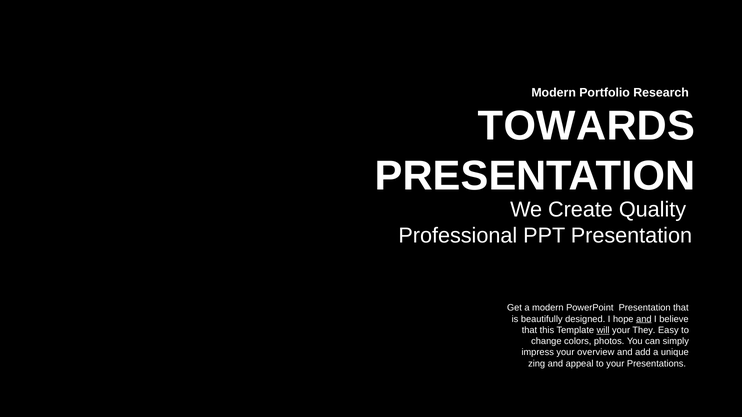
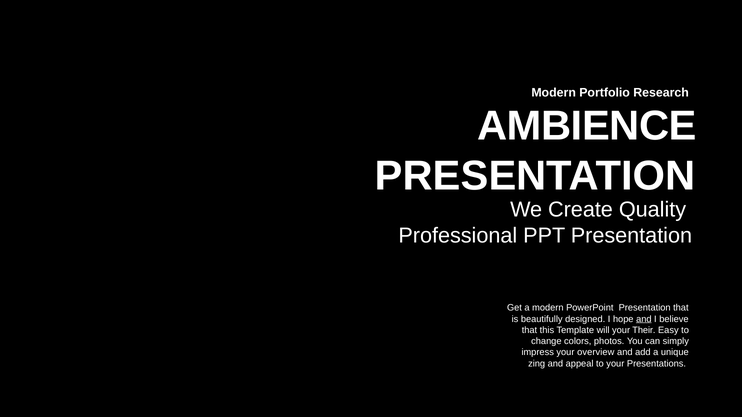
TOWARDS: TOWARDS -> AMBIENCE
will underline: present -> none
They: They -> Their
